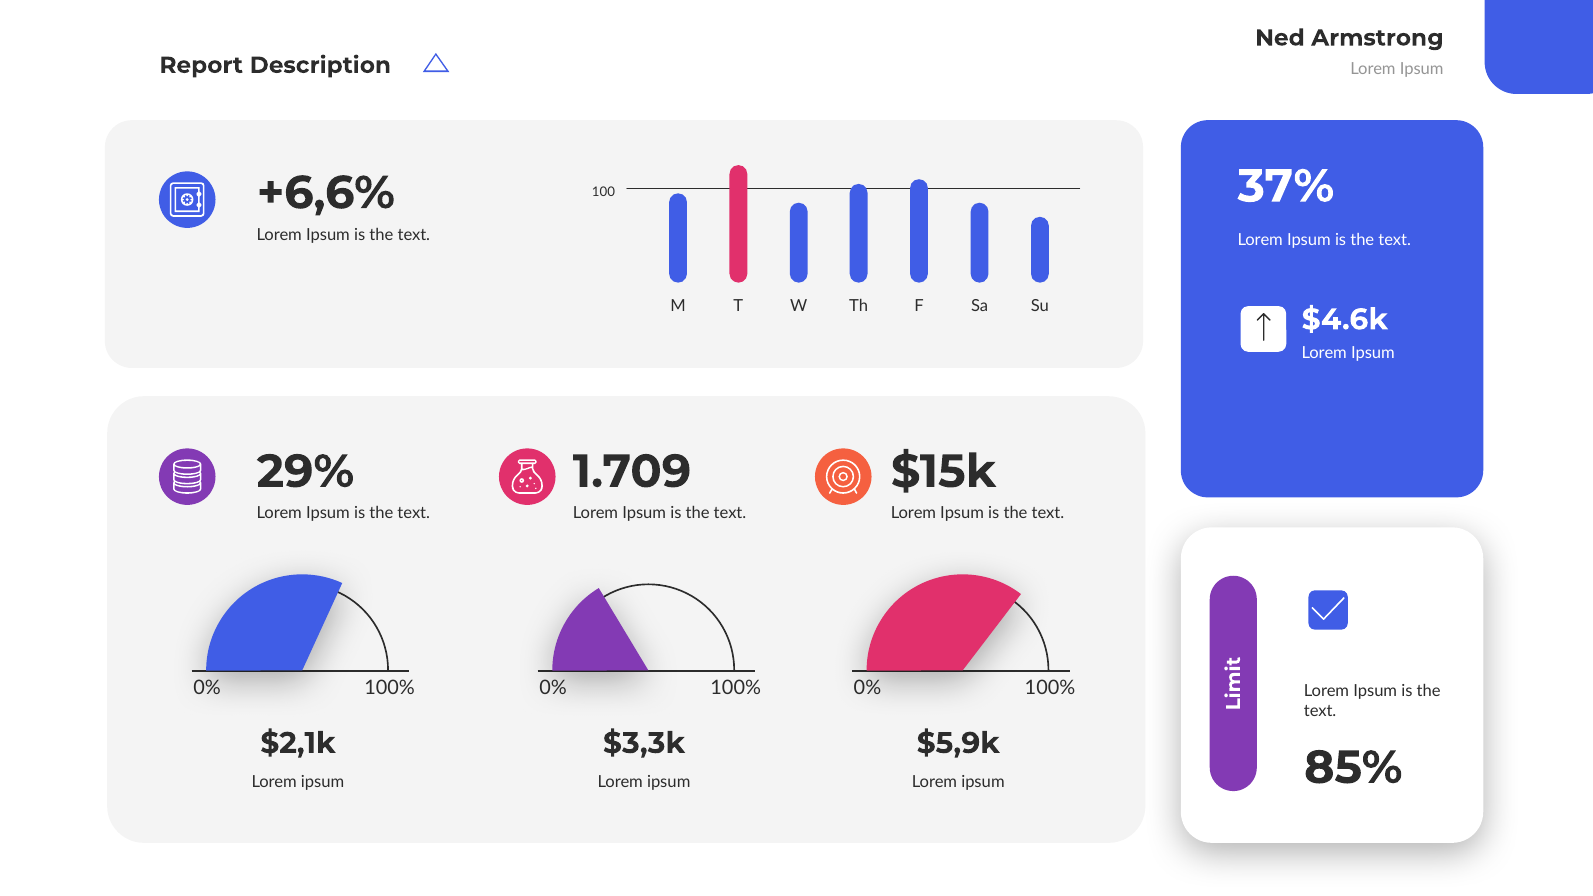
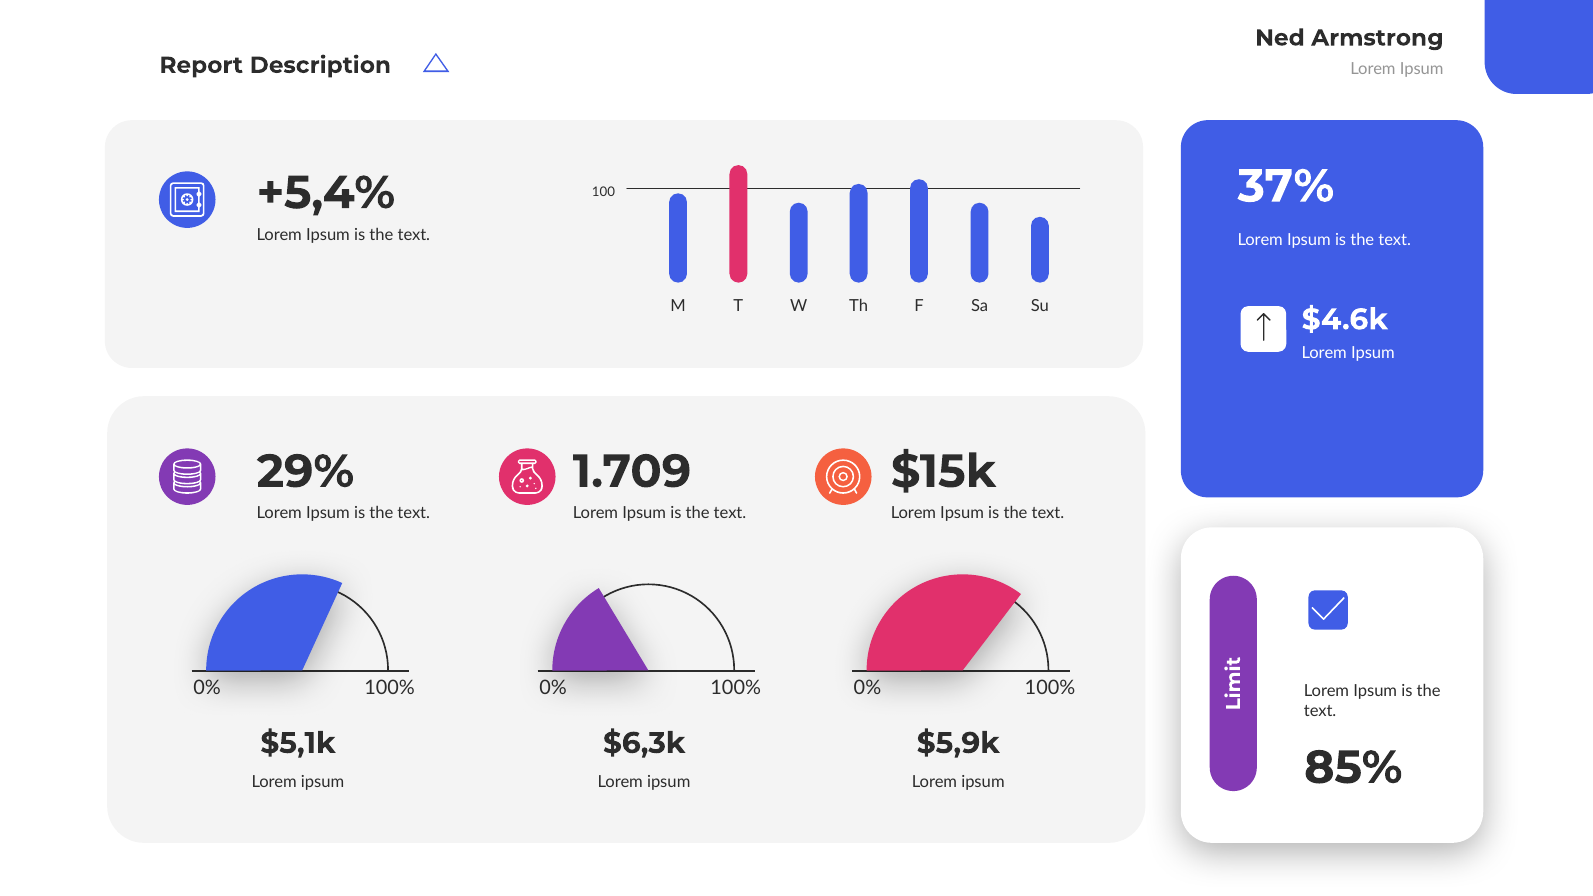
+6,6%: +6,6% -> +5,4%
$2,1k: $2,1k -> $5,1k
$3,3k: $3,3k -> $6,3k
